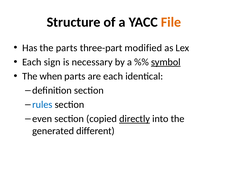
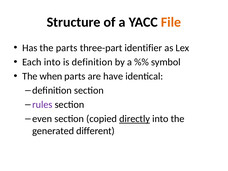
modified: modified -> identifier
Each sign: sign -> into
is necessary: necessary -> definition
symbol underline: present -> none
are each: each -> have
rules colour: blue -> purple
